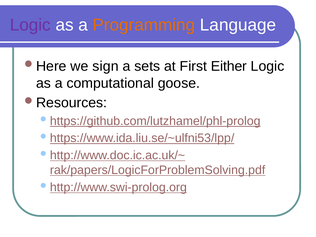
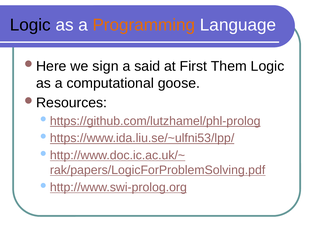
Logic at (30, 25) colour: purple -> black
sets: sets -> said
Either: Either -> Them
